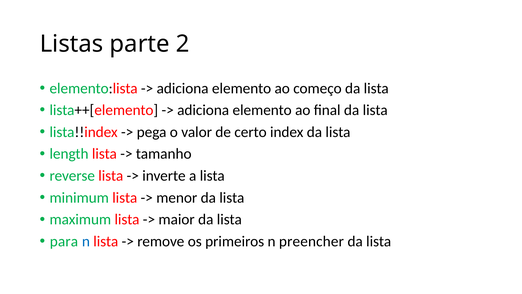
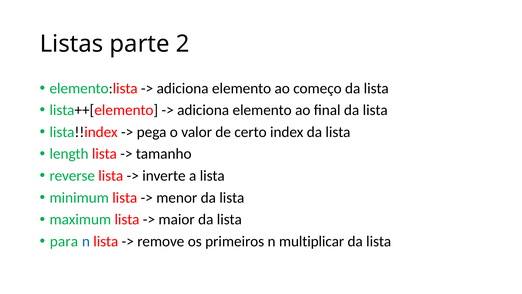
preencher: preencher -> multiplicar
